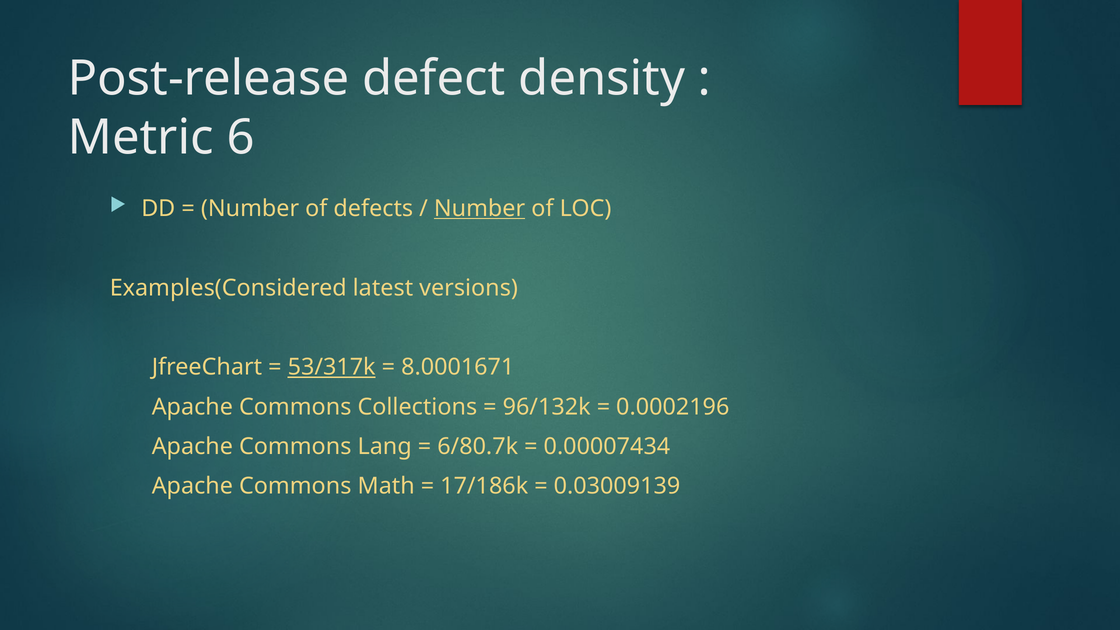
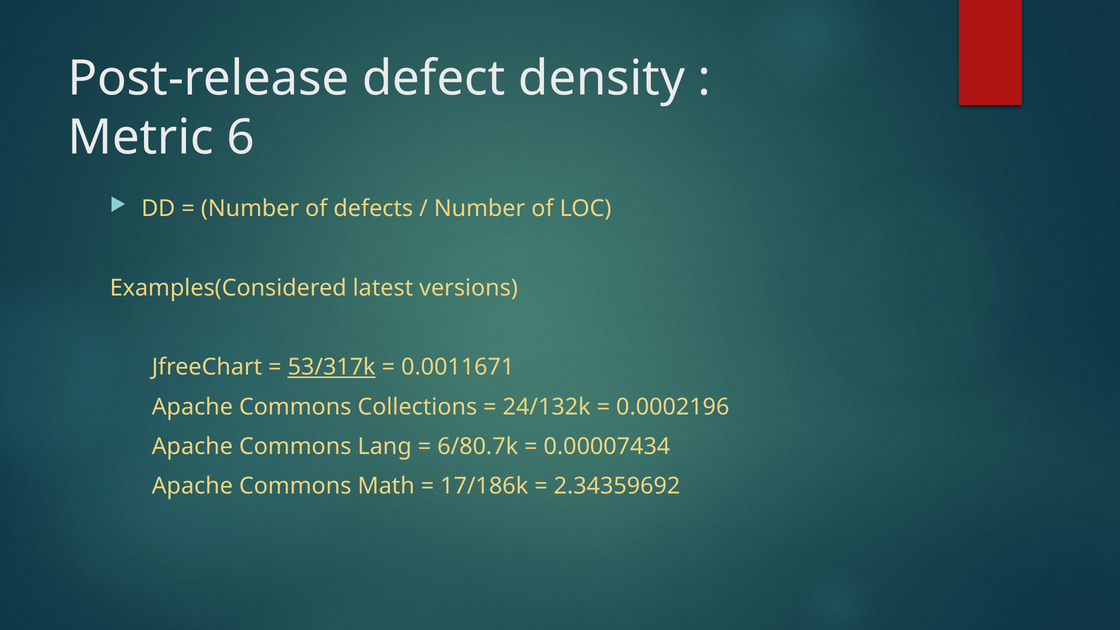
Number at (480, 208) underline: present -> none
8.0001671: 8.0001671 -> 0.0011671
96/132k: 96/132k -> 24/132k
0.03009139: 0.03009139 -> 2.34359692
